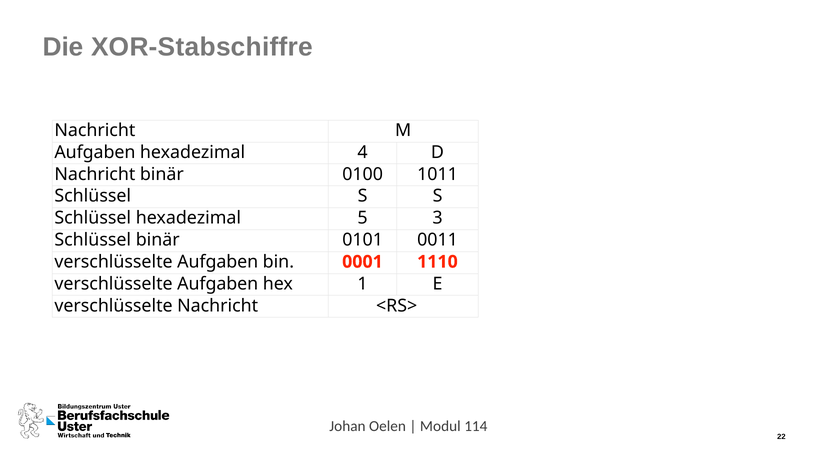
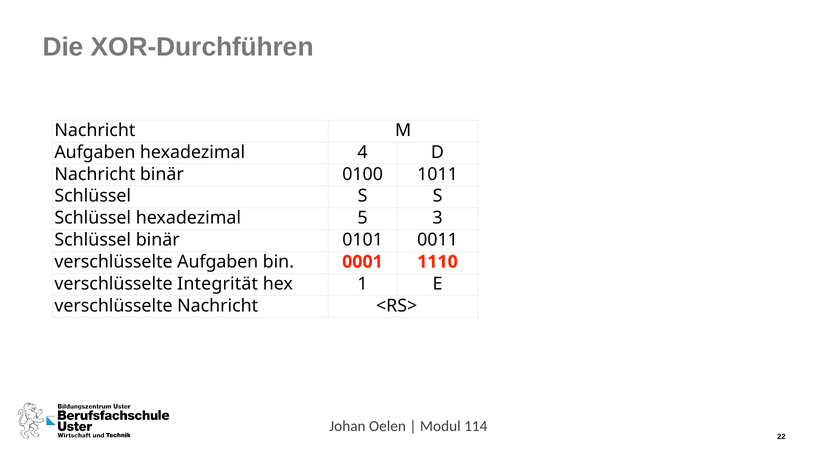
XOR-Stabschiffre: XOR-Stabschiffre -> XOR-Durchführen
Aufgaben at (218, 284): Aufgaben -> Integrität
